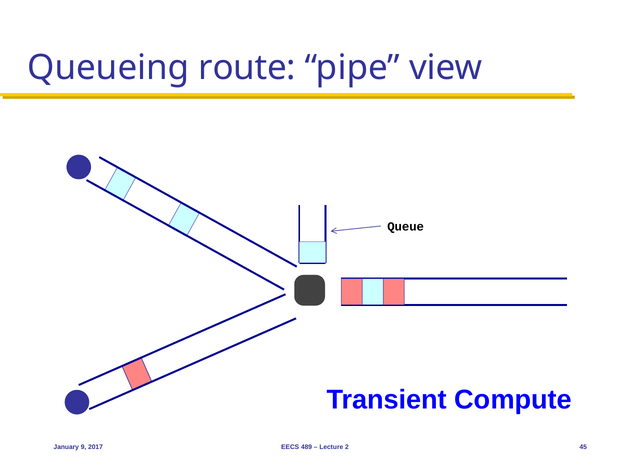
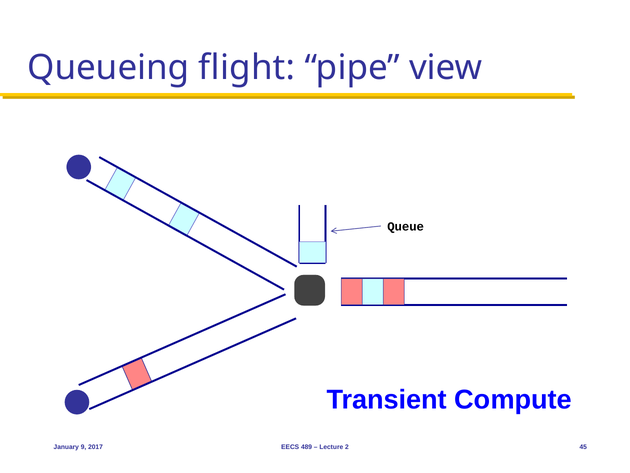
route: route -> flight
